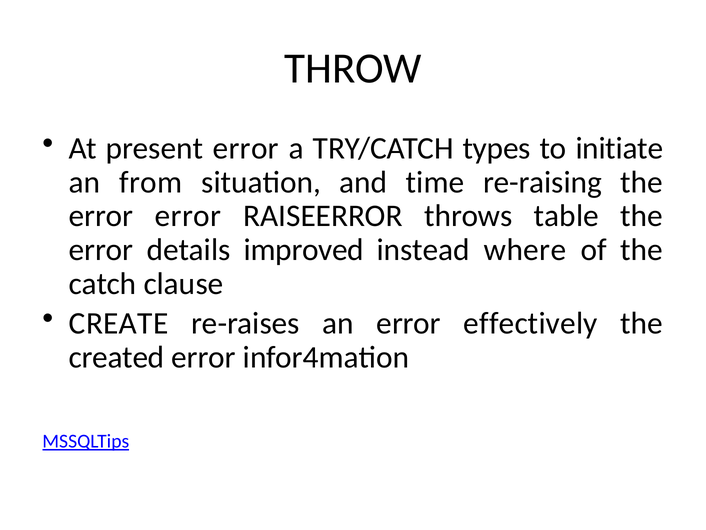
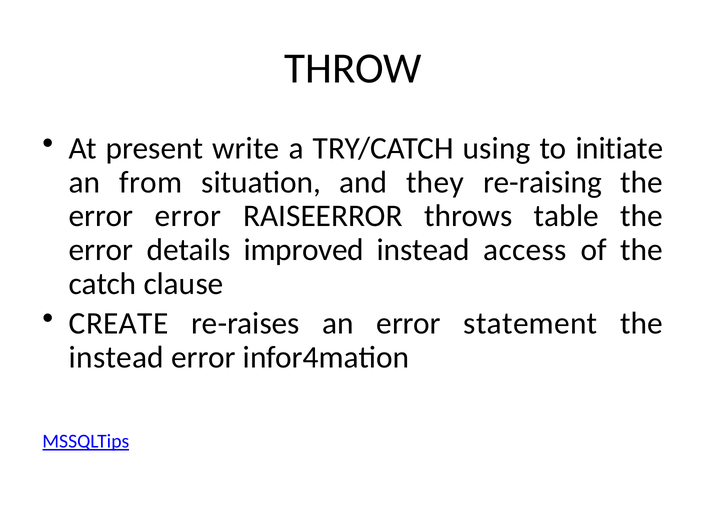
present error: error -> write
types: types -> using
time: time -> they
where: where -> access
effectively: effectively -> statement
created at (117, 357): created -> instead
